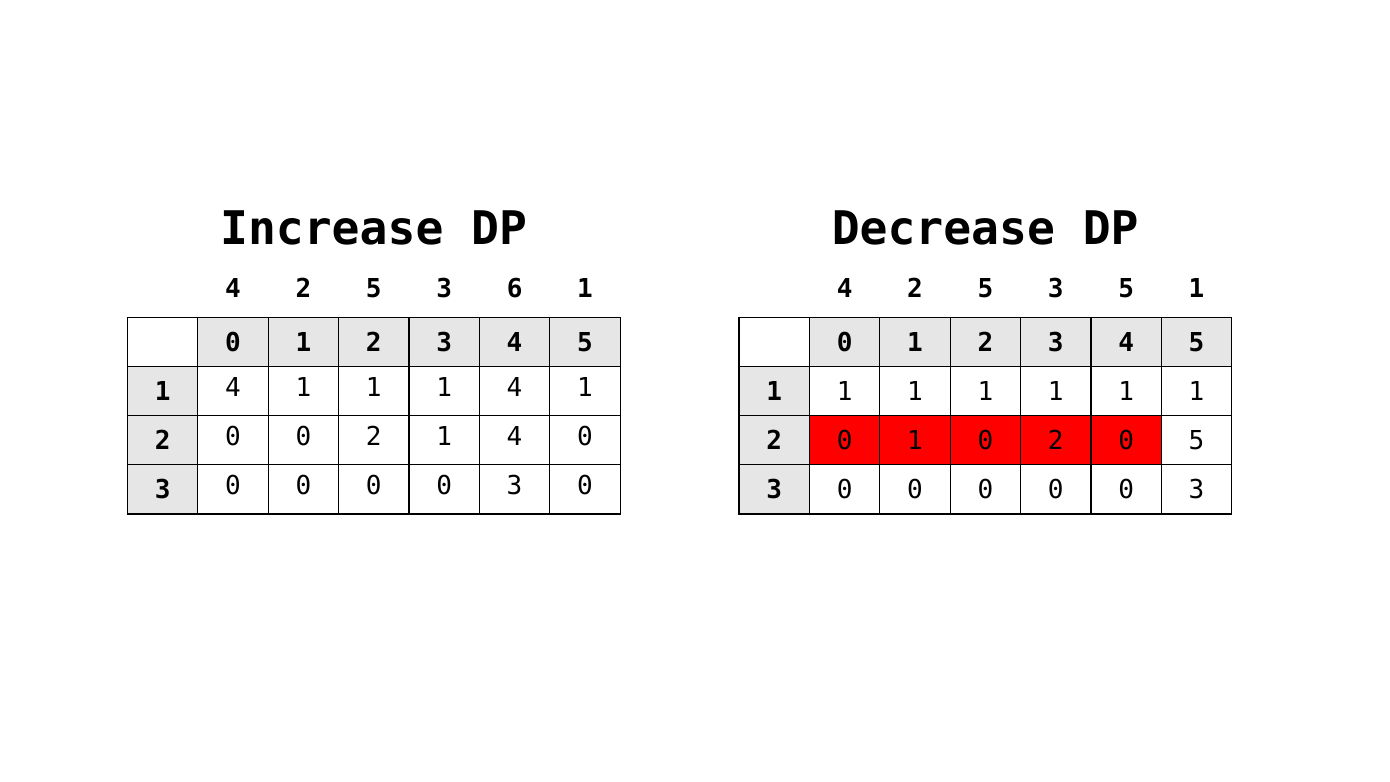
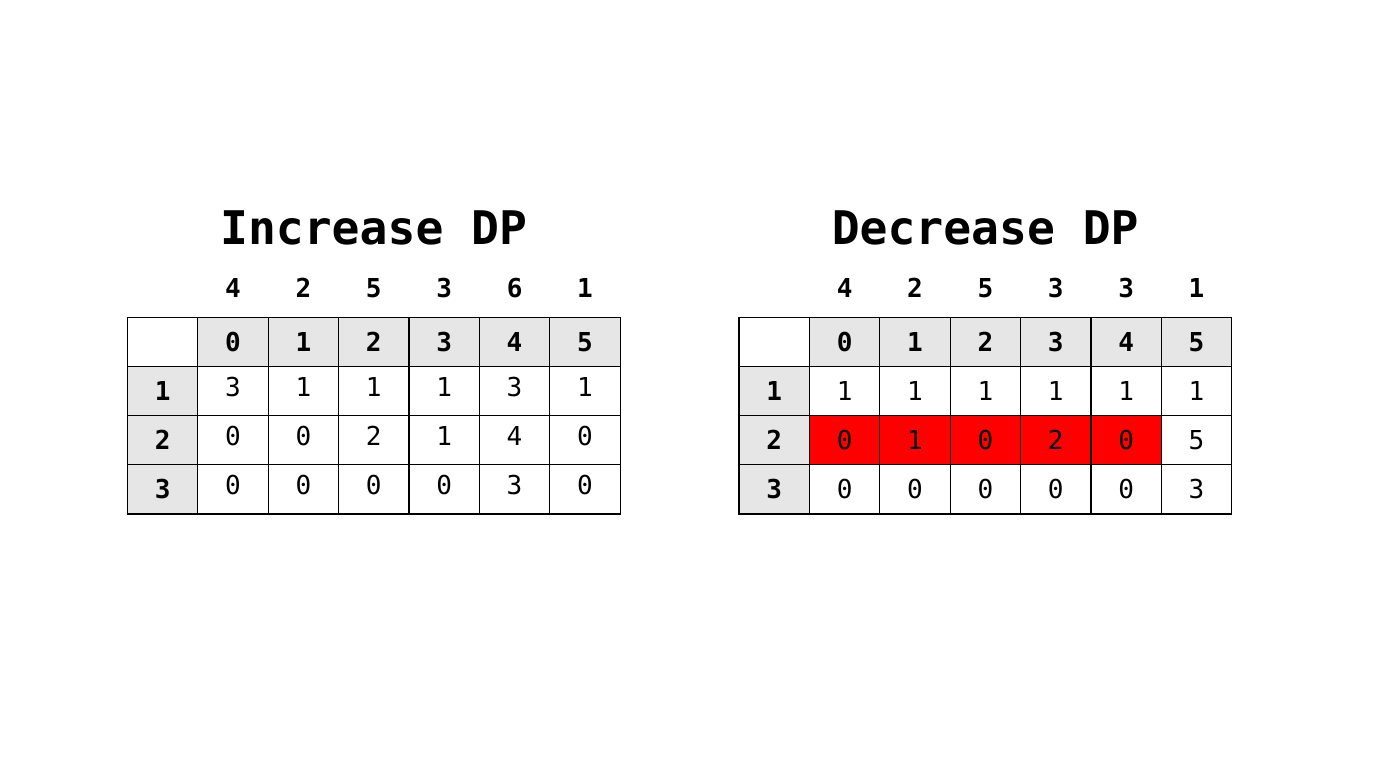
3 5: 5 -> 3
4 at (233, 387): 4 -> 3
1 1 4: 4 -> 3
